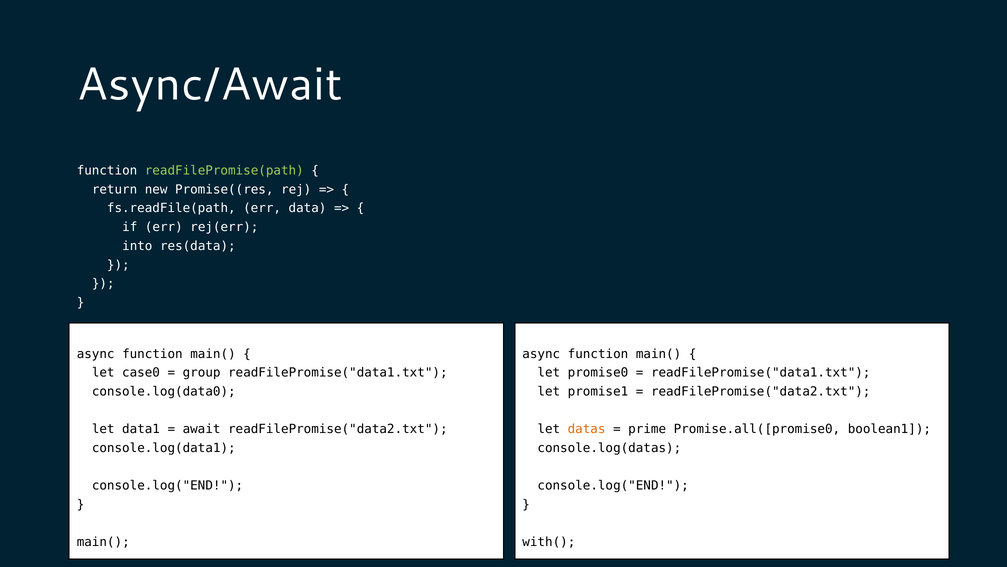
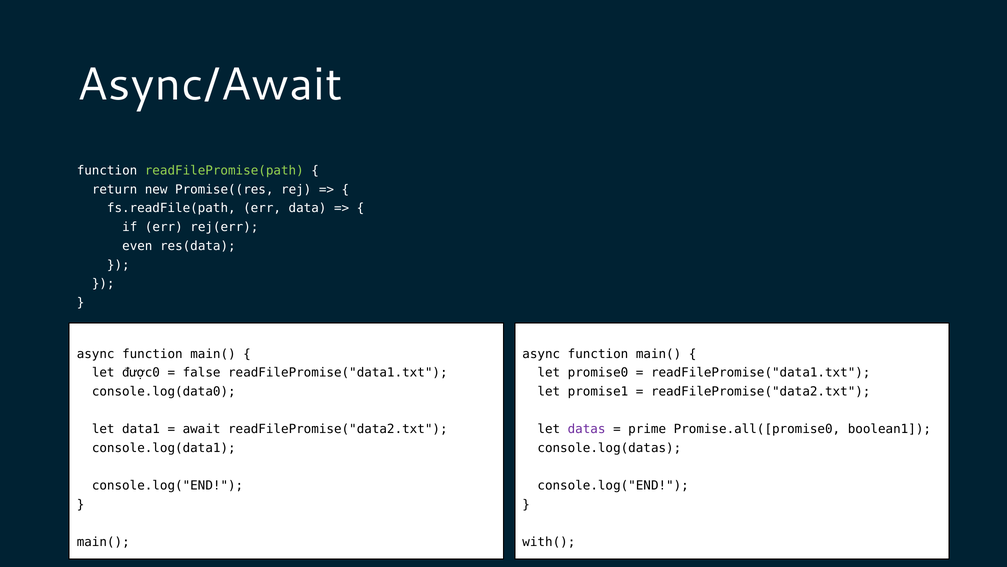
into: into -> even
case0: case0 -> được0
group: group -> false
datas colour: orange -> purple
